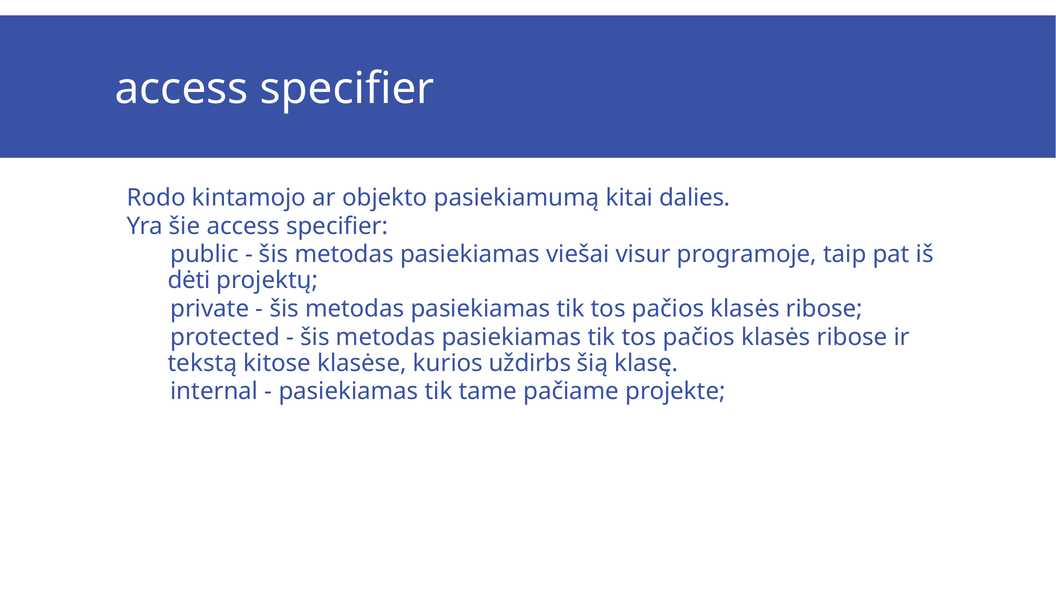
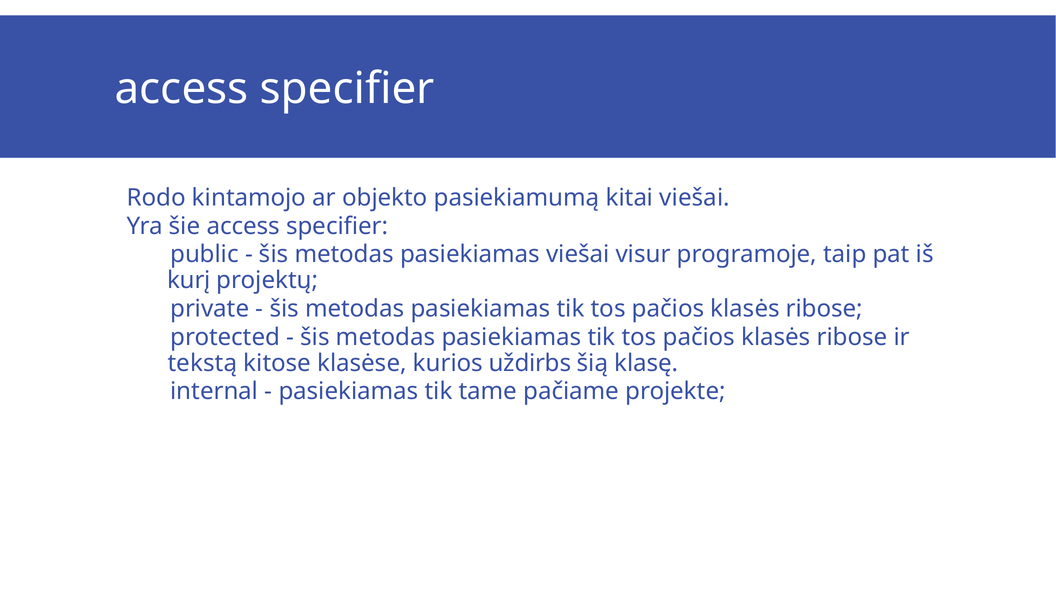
kitai dalies: dalies -> viešai
dėti: dėti -> kurį
